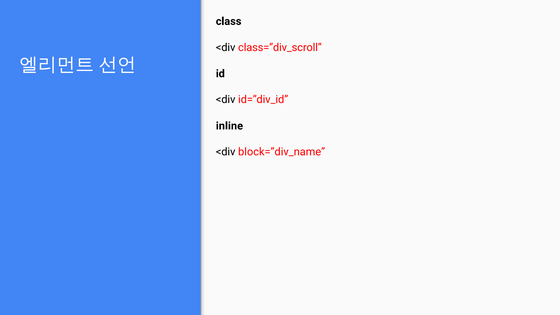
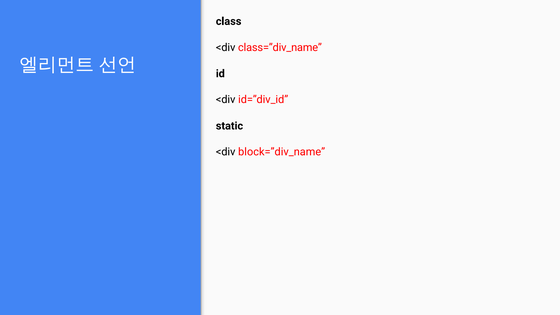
class=”div_scroll: class=”div_scroll -> class=”div_name
inline: inline -> static
